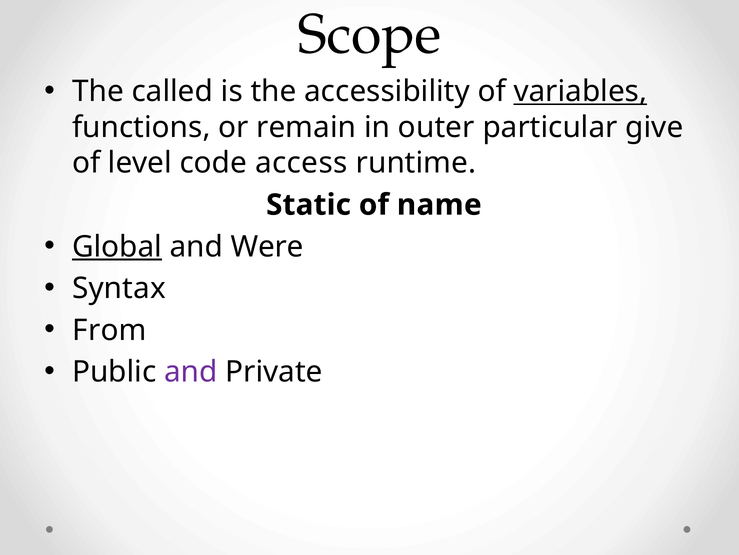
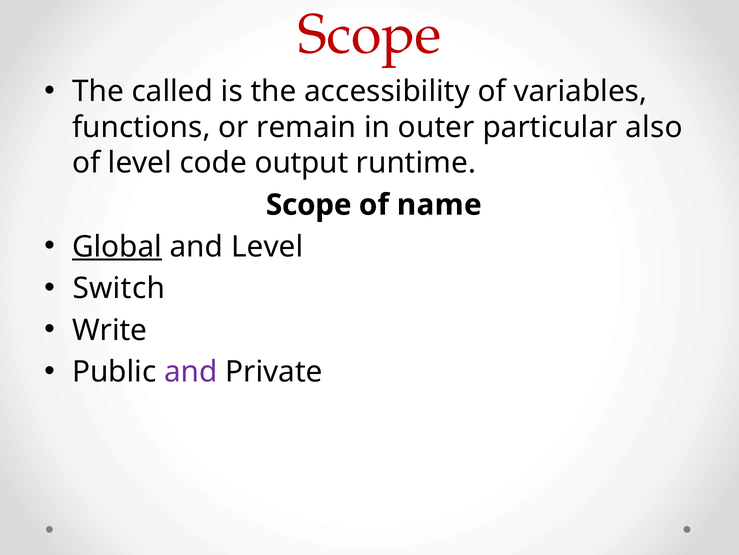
Scope at (369, 35) colour: black -> red
variables underline: present -> none
give: give -> also
access: access -> output
Static at (309, 205): Static -> Scope
and Were: Were -> Level
Syntax: Syntax -> Switch
From: From -> Write
